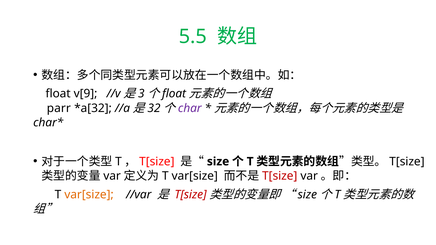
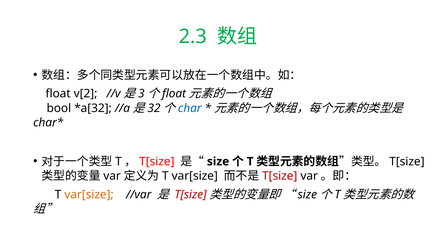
5.5: 5.5 -> 2.3
v[9: v[9 -> v[2
parr: parr -> bool
char colour: purple -> blue
